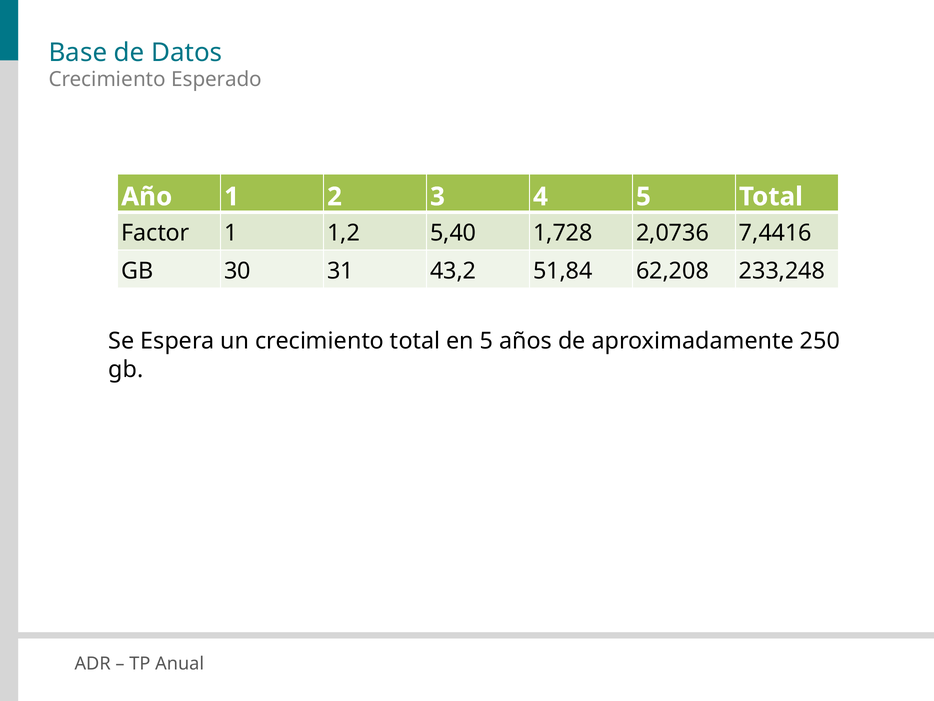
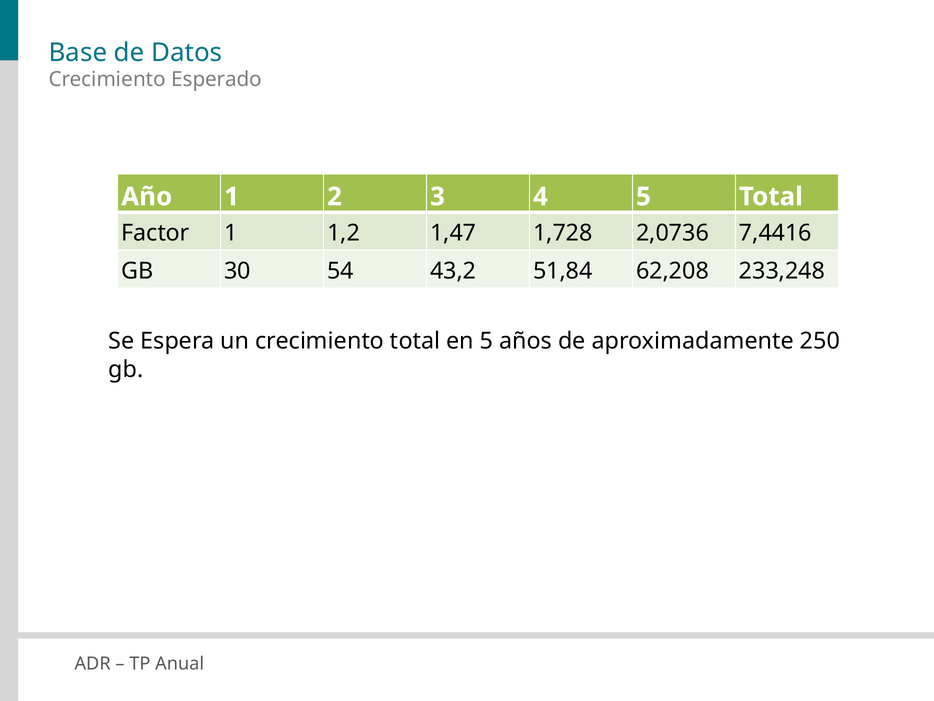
5,40: 5,40 -> 1,47
31: 31 -> 54
